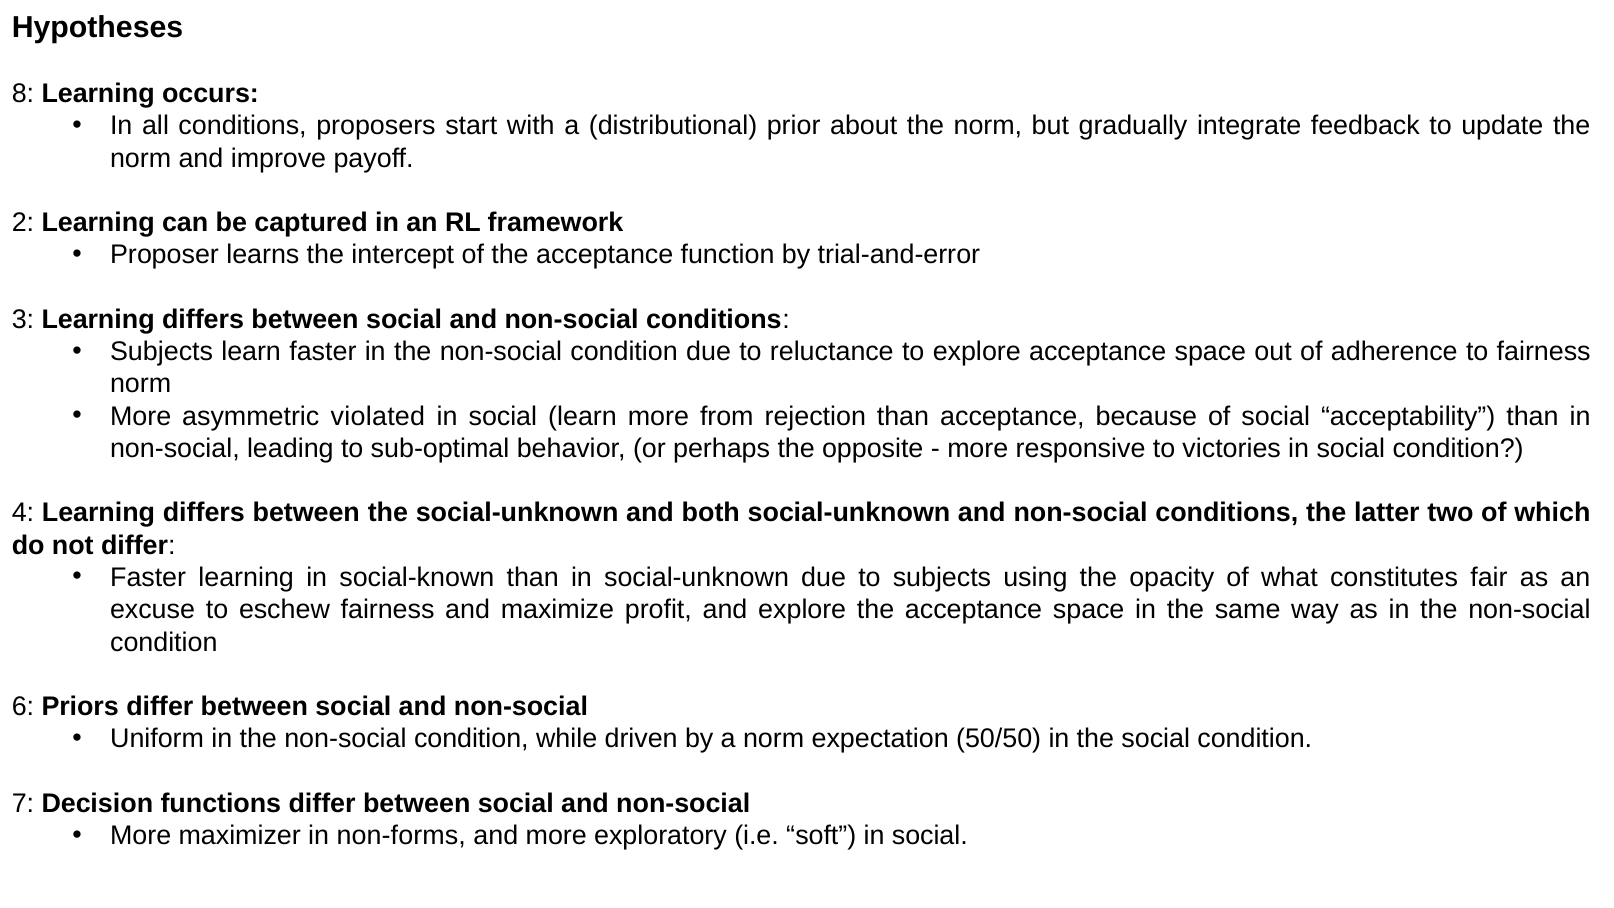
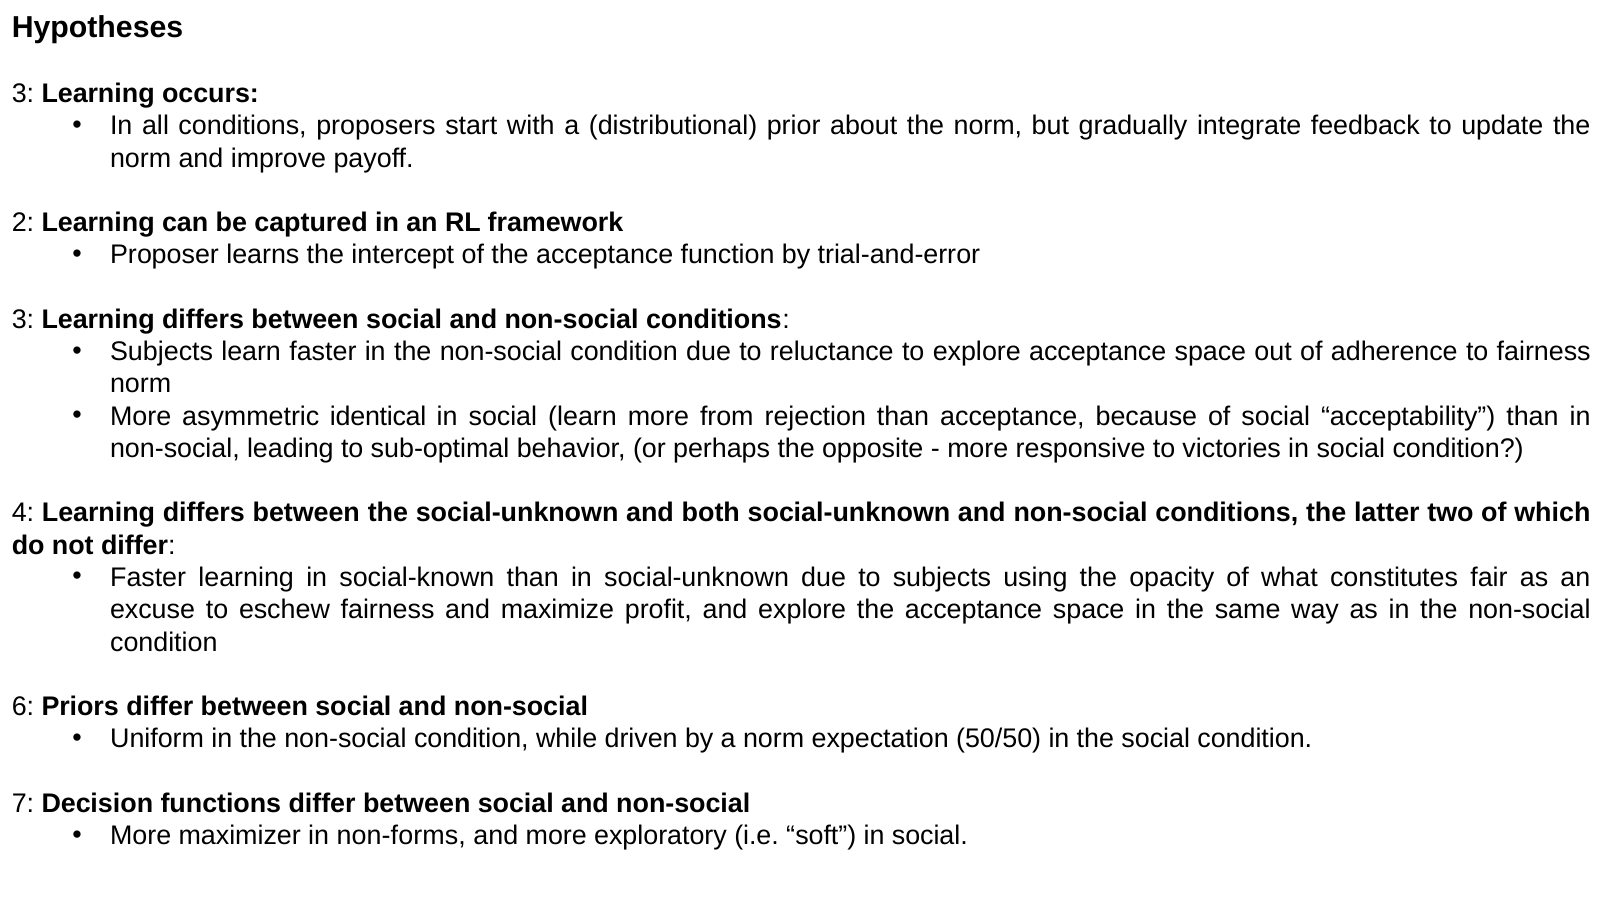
8 at (23, 94): 8 -> 3
violated: violated -> identical
